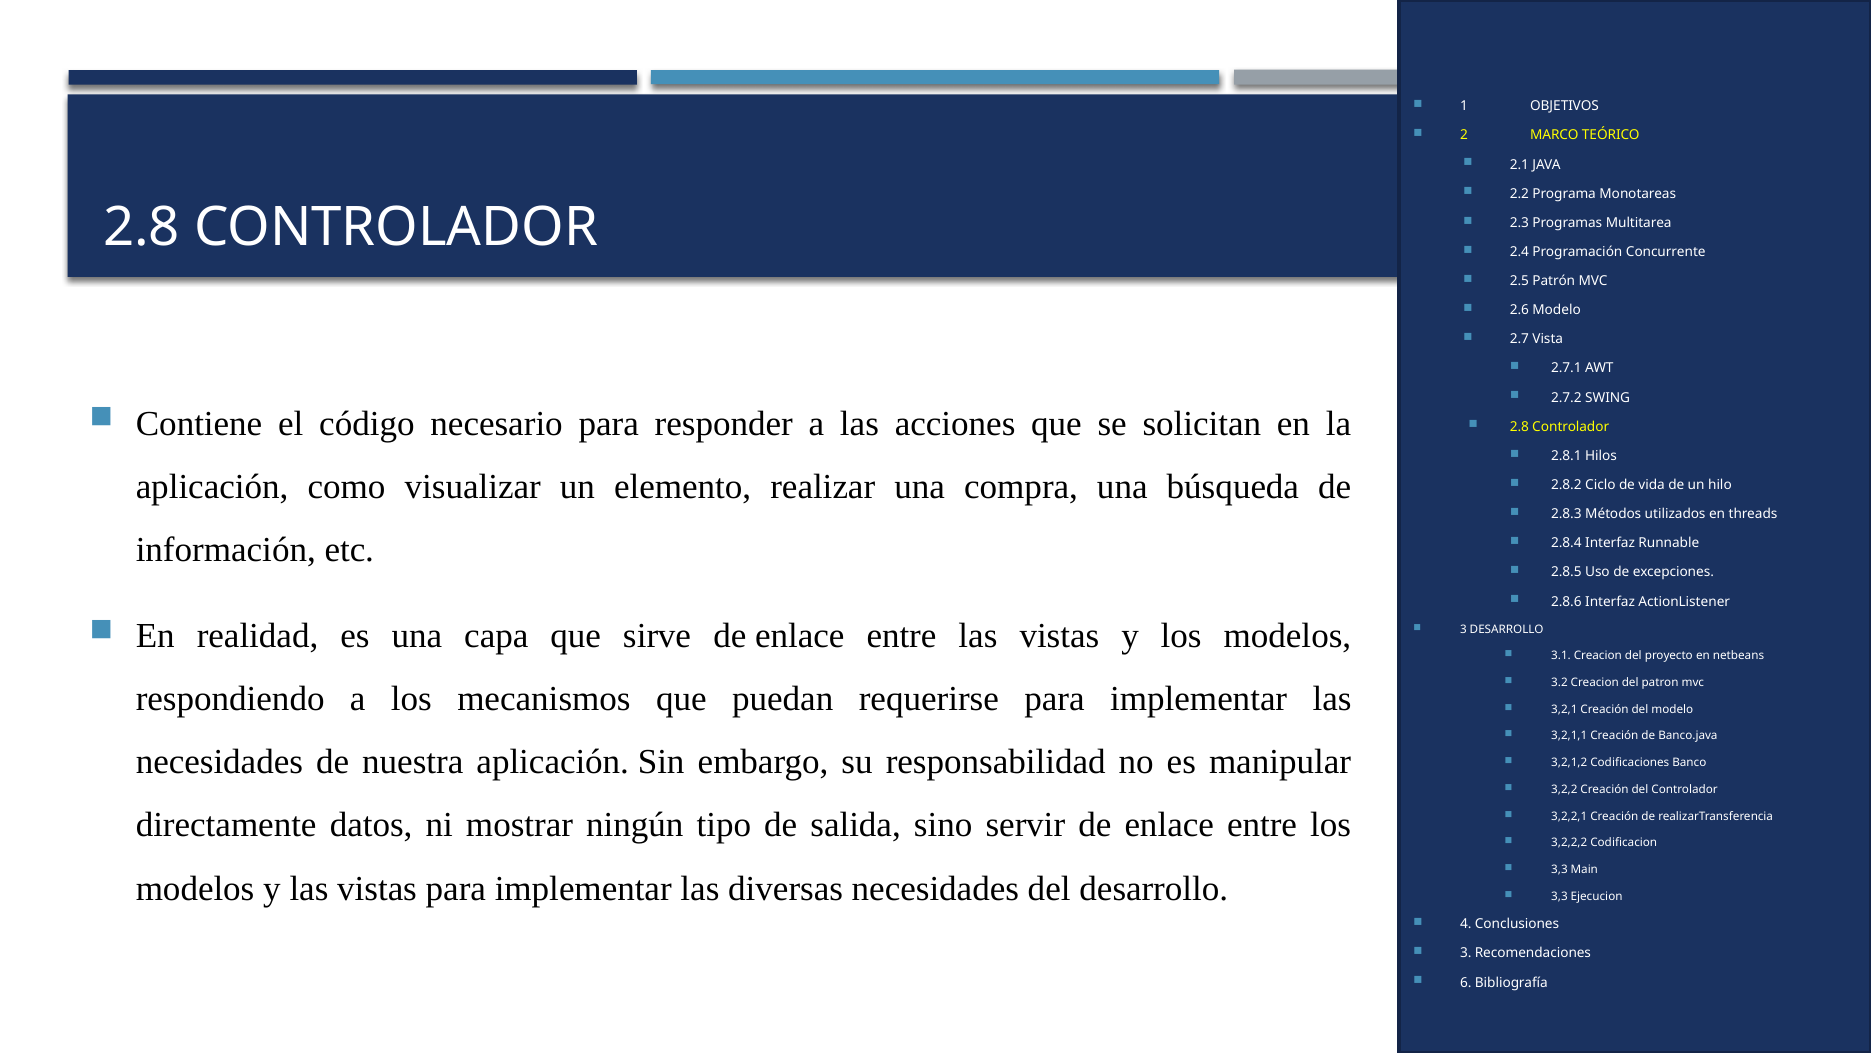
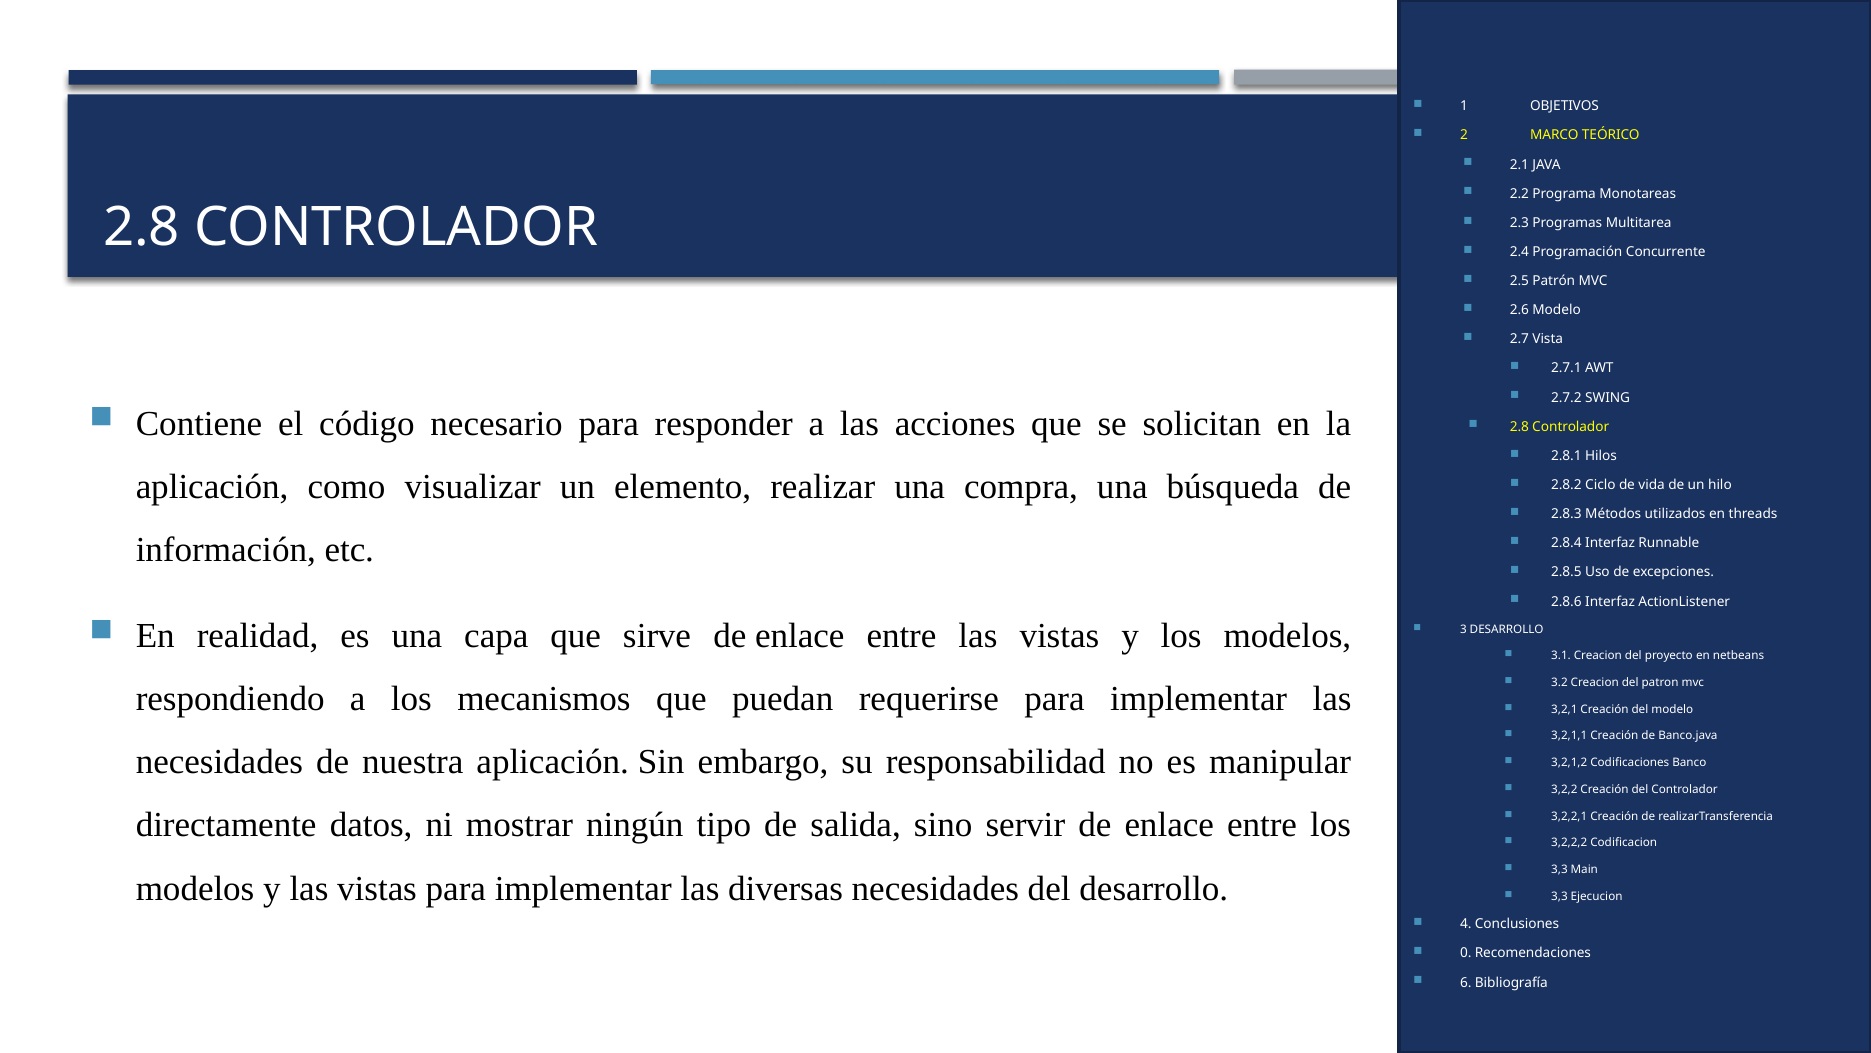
3 at (1466, 953): 3 -> 0
